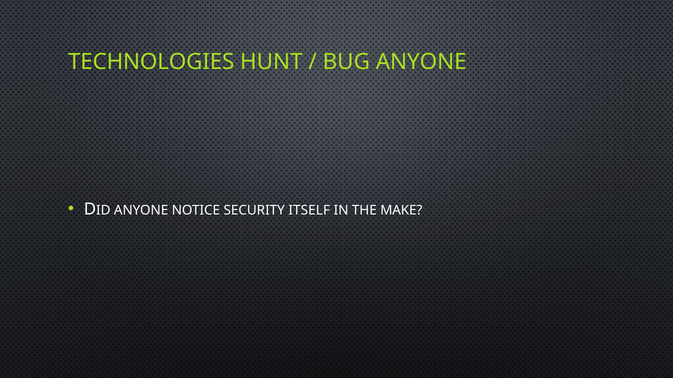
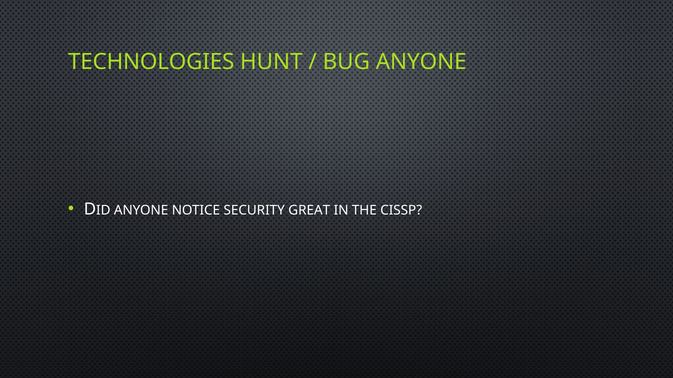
ITSELF: ITSELF -> GREAT
MAKE: MAKE -> CISSP
